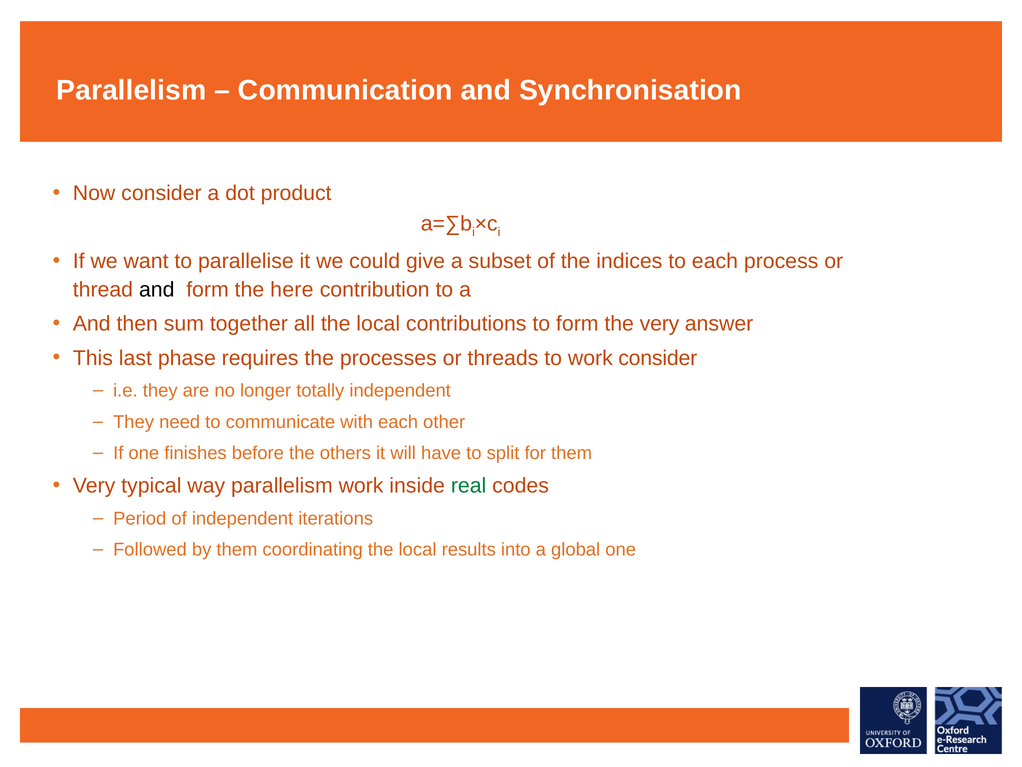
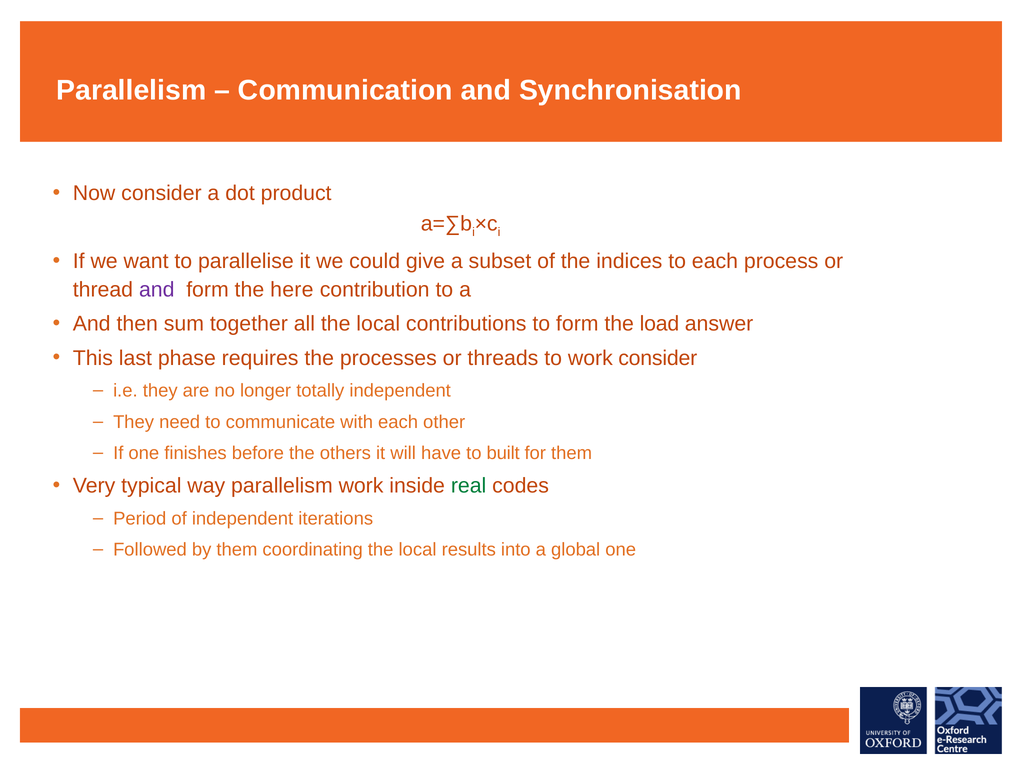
and at (157, 290) colour: black -> purple
the very: very -> load
split: split -> built
